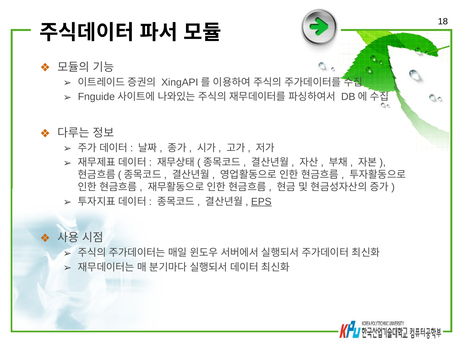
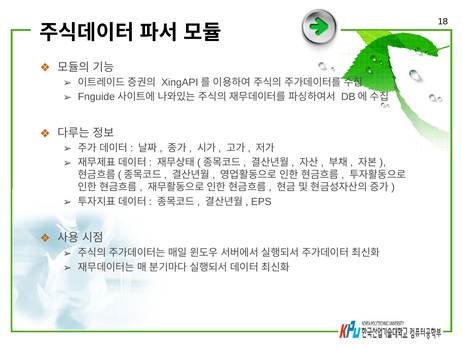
EPS underline: present -> none
